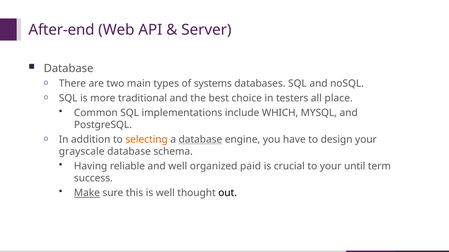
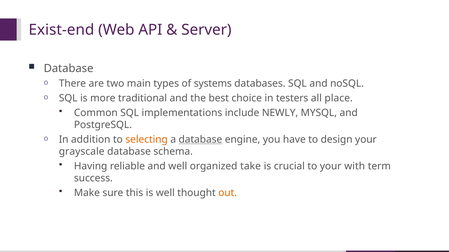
After-end: After-end -> Exist-end
WHICH: WHICH -> NEWLY
paid: paid -> take
until: until -> with
Make underline: present -> none
out colour: black -> orange
